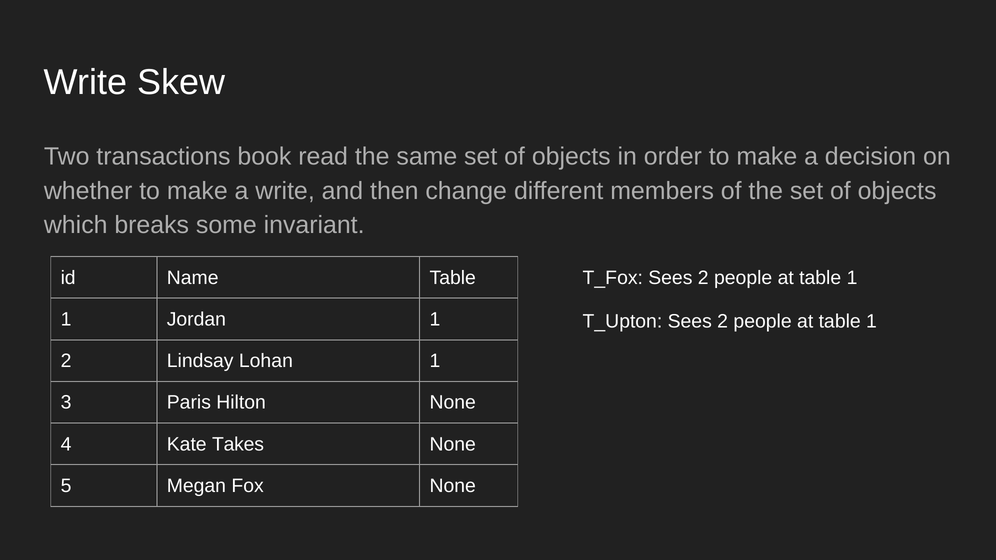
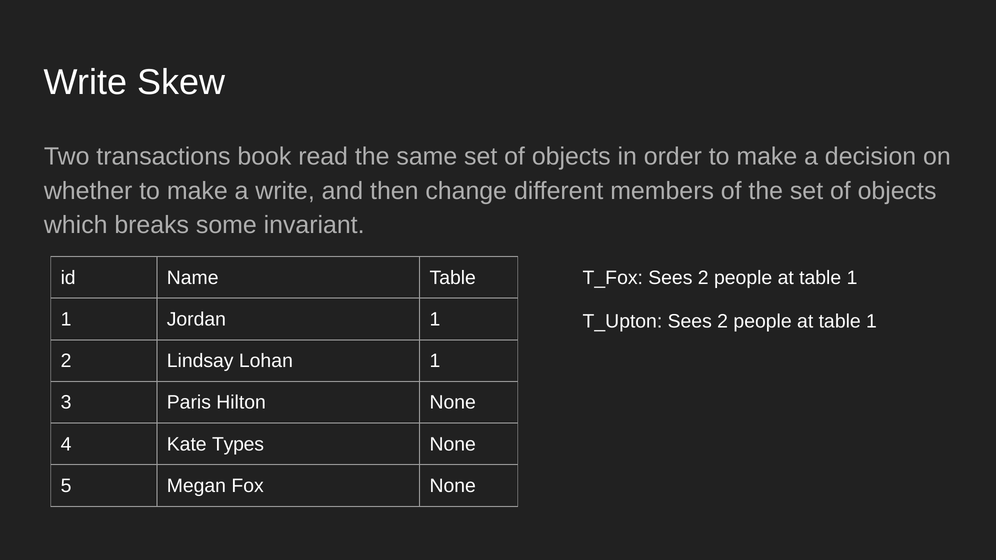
Takes: Takes -> Types
